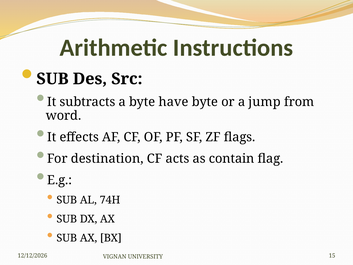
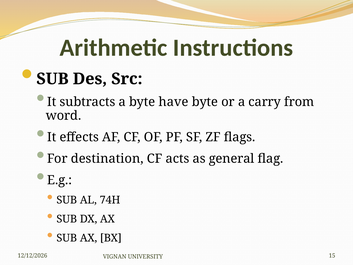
jump: jump -> carry
contain: contain -> general
